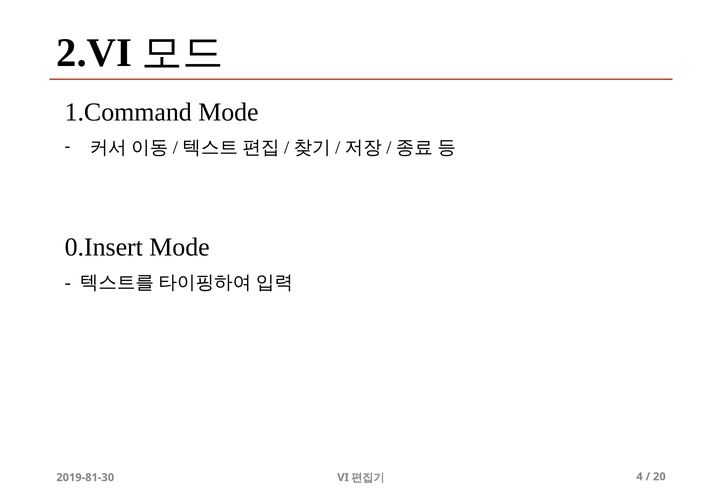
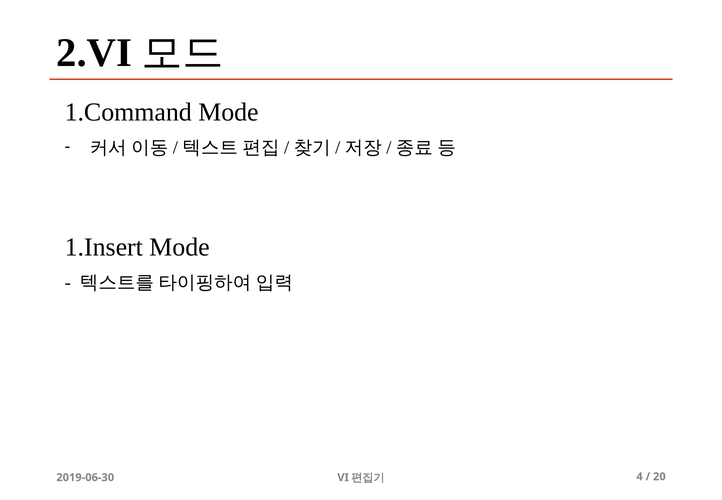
0.Insert: 0.Insert -> 1.Insert
2019-81-30: 2019-81-30 -> 2019-06-30
